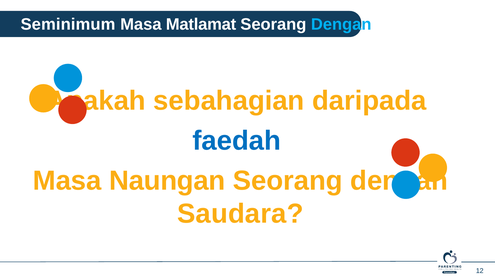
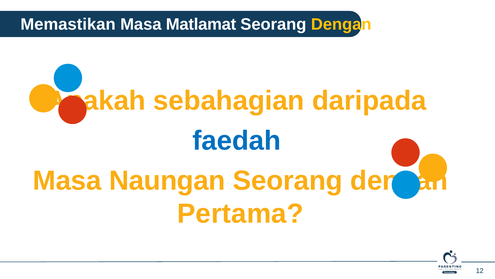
Seminimum: Seminimum -> Memastikan
Dengan at (341, 24) colour: light blue -> yellow
Saudara: Saudara -> Pertama
